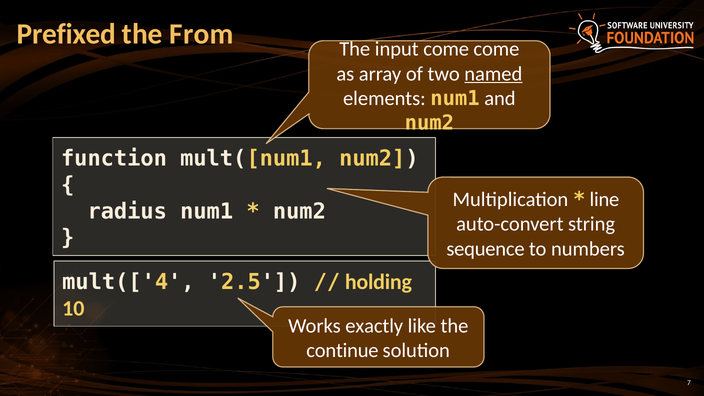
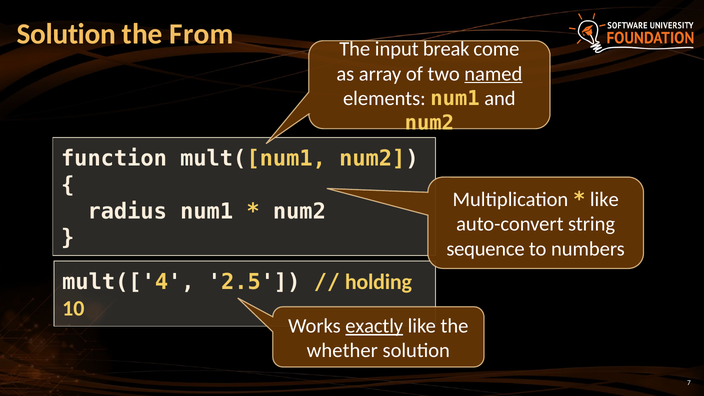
Prefixed at (66, 34): Prefixed -> Solution
input come: come -> break
line at (604, 200): line -> like
exactly underline: none -> present
continue: continue -> whether
